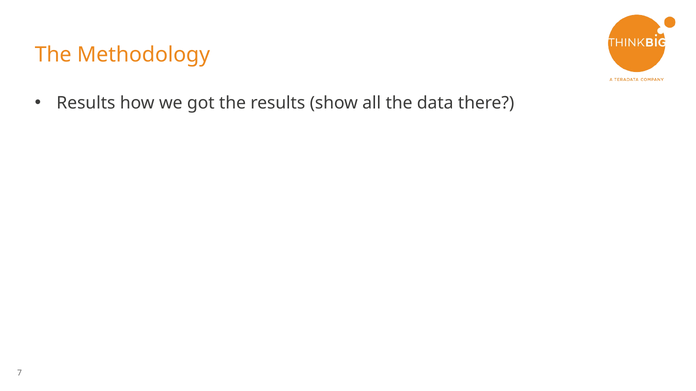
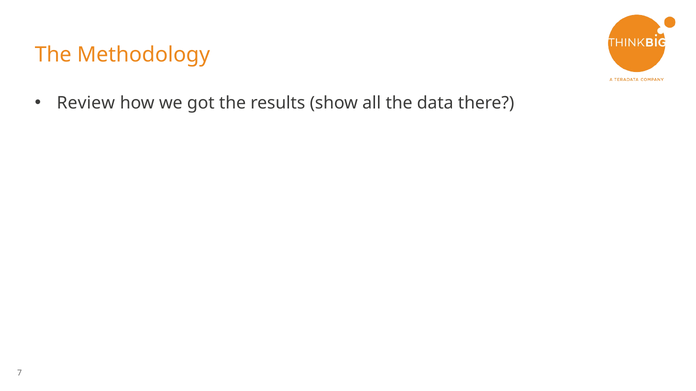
Results at (86, 103): Results -> Review
